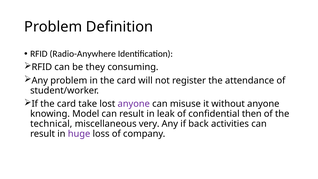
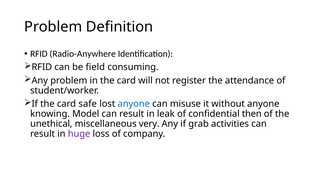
they: they -> field
take: take -> safe
anyone at (134, 104) colour: purple -> blue
technical: technical -> unethical
back: back -> grab
